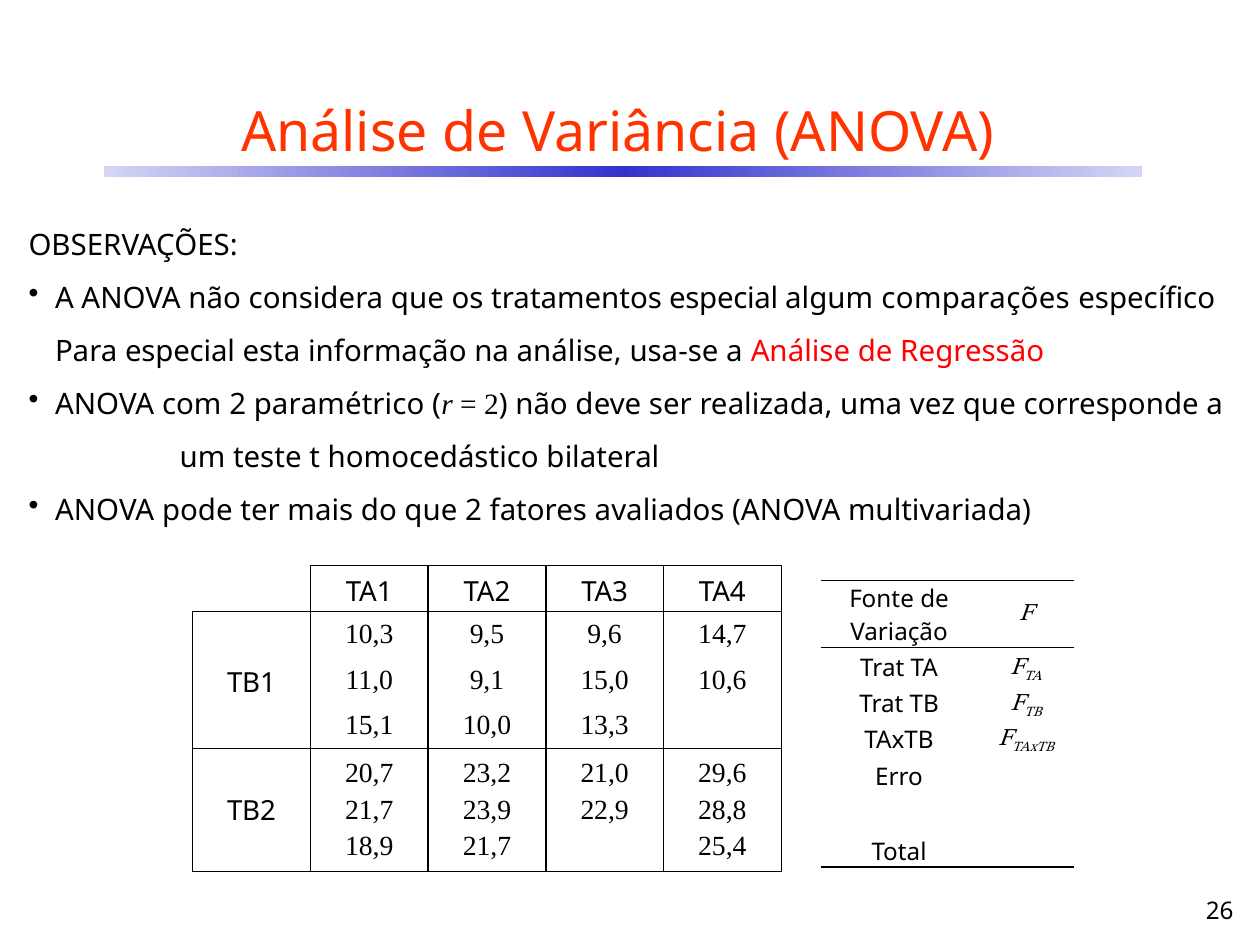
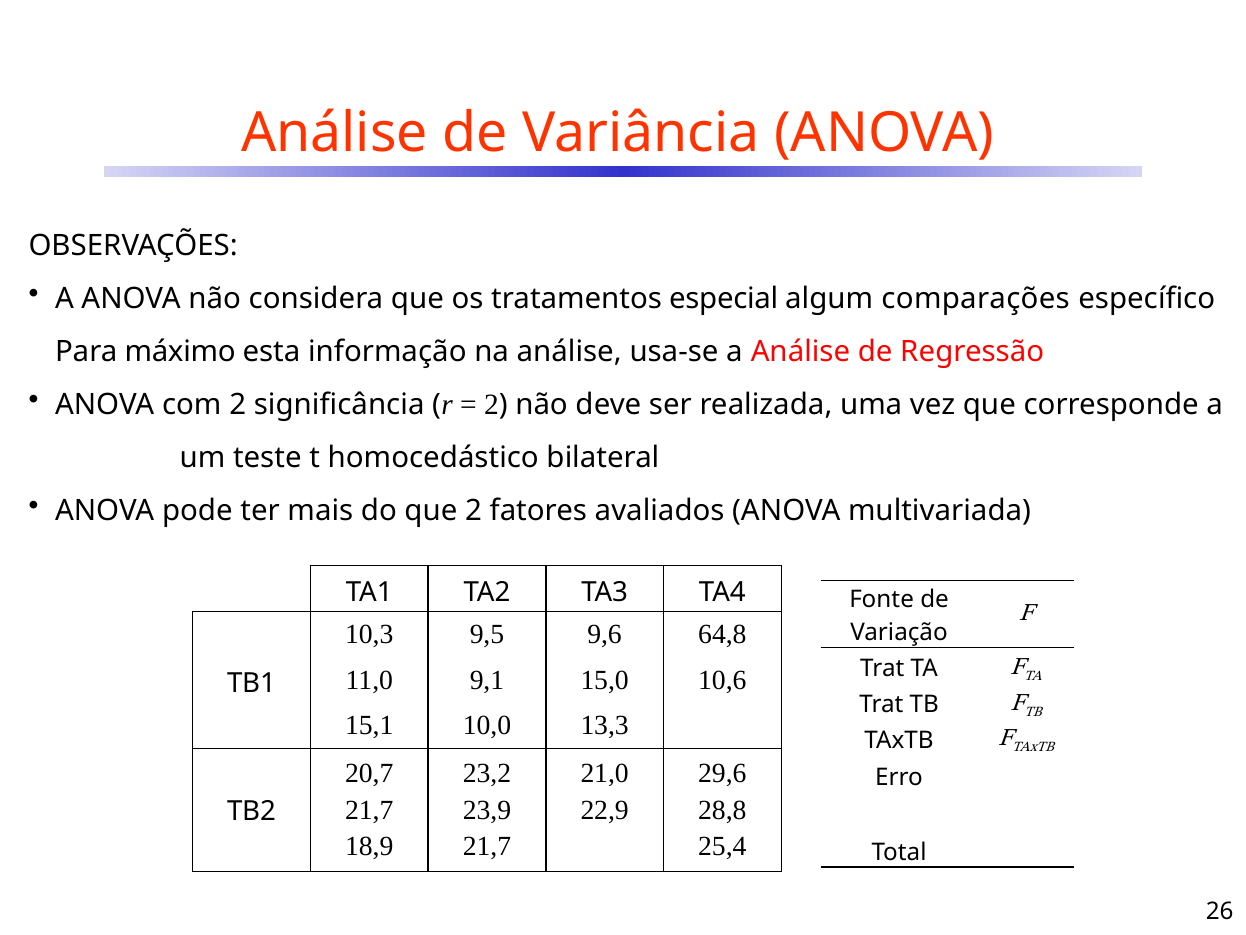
Para especial: especial -> máximo
paramétrico: paramétrico -> significância
14,7: 14,7 -> 64,8
